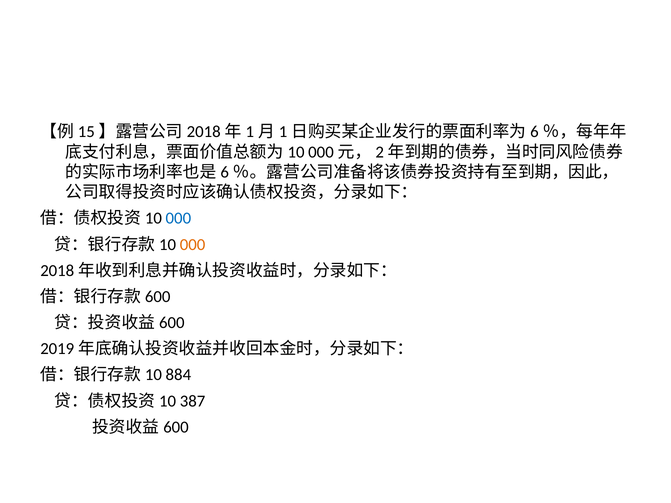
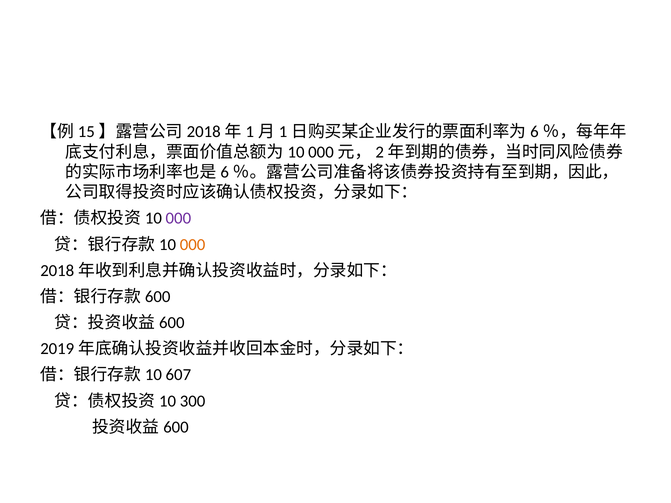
000 at (178, 219) colour: blue -> purple
884: 884 -> 607
387: 387 -> 300
